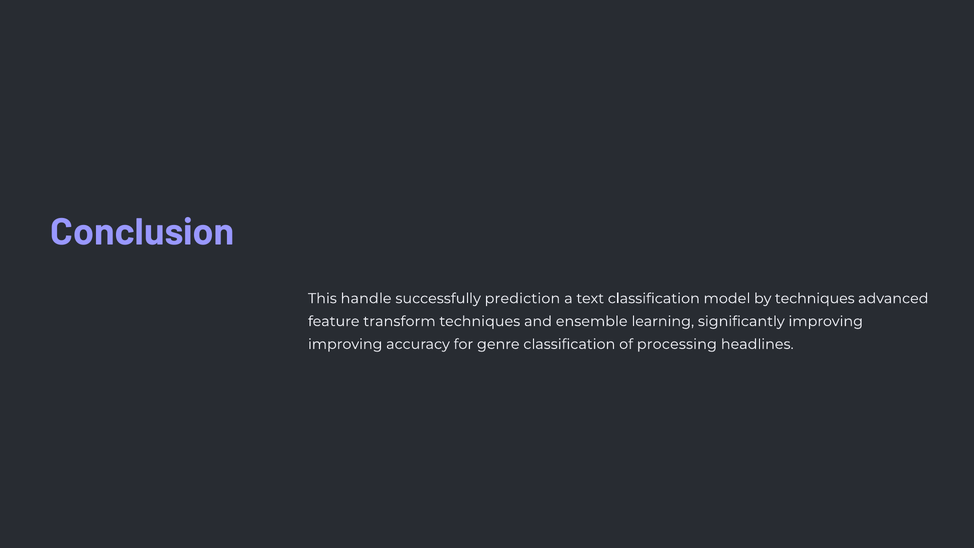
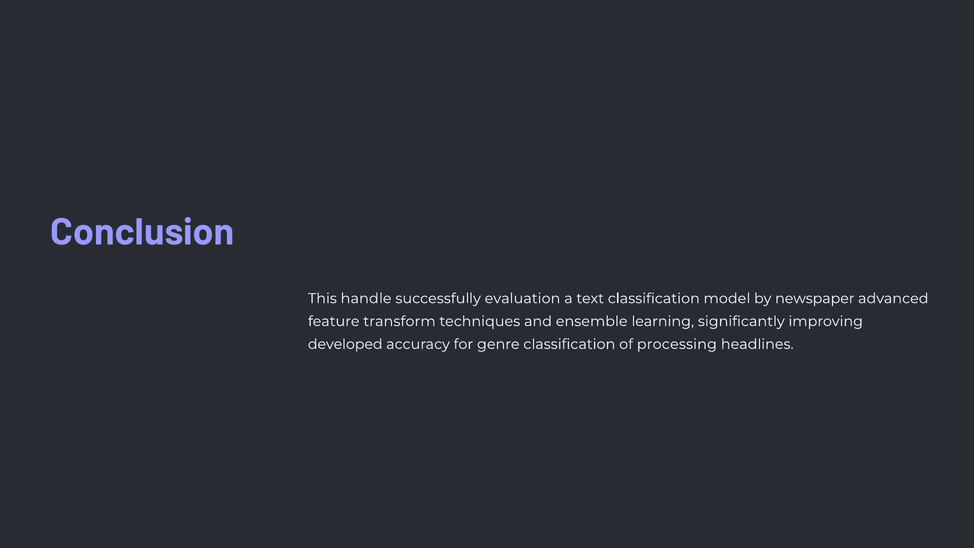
prediction: prediction -> evaluation
by techniques: techniques -> newspaper
improving at (345, 344): improving -> developed
